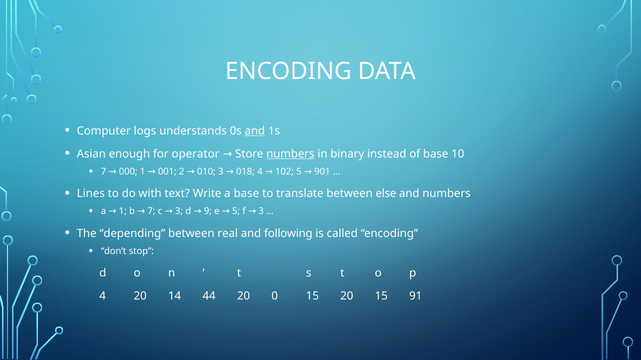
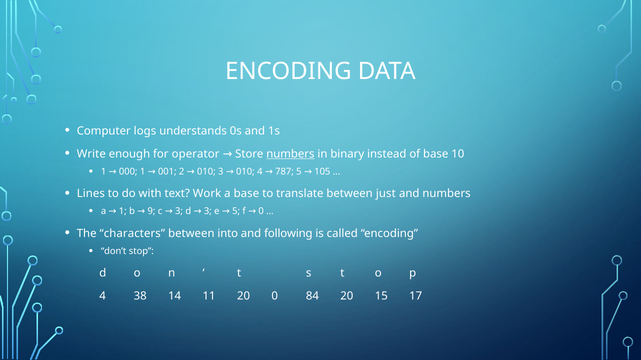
and at (255, 131) underline: present -> none
Asian: Asian -> Write
7 at (104, 172): 7 -> 1
3 018: 018 -> 010
102: 102 -> 787
901: 901 -> 105
Write: Write -> Work
else: else -> just
b 7: 7 -> 9
d 9: 9 -> 3
f 3: 3 -> 0
depending: depending -> characters
real: real -> into
4 20: 20 -> 38
44: 44 -> 11
0 15: 15 -> 84
91: 91 -> 17
